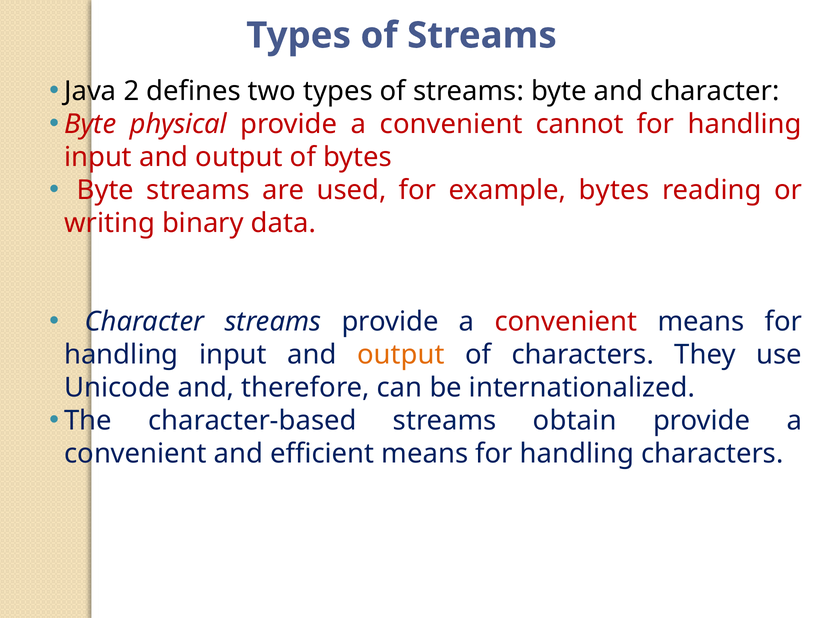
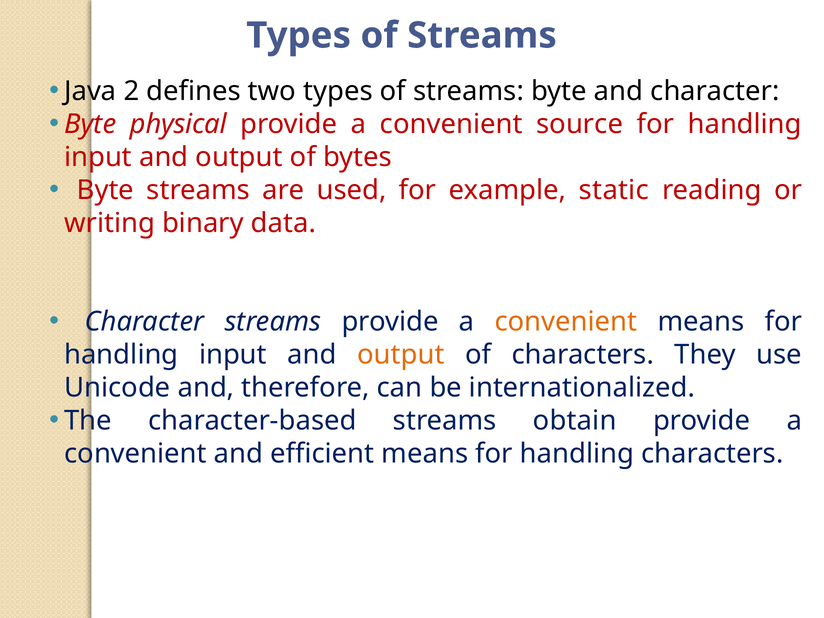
cannot: cannot -> source
example bytes: bytes -> static
convenient at (566, 322) colour: red -> orange
